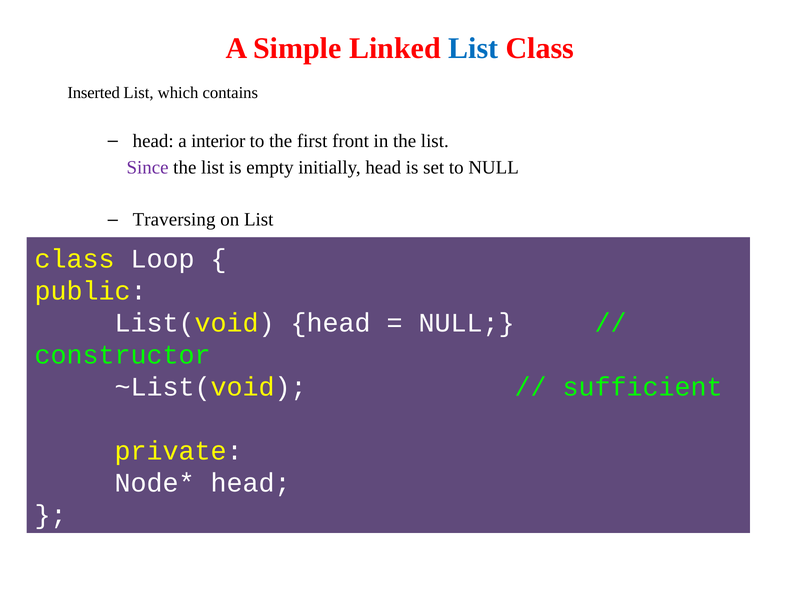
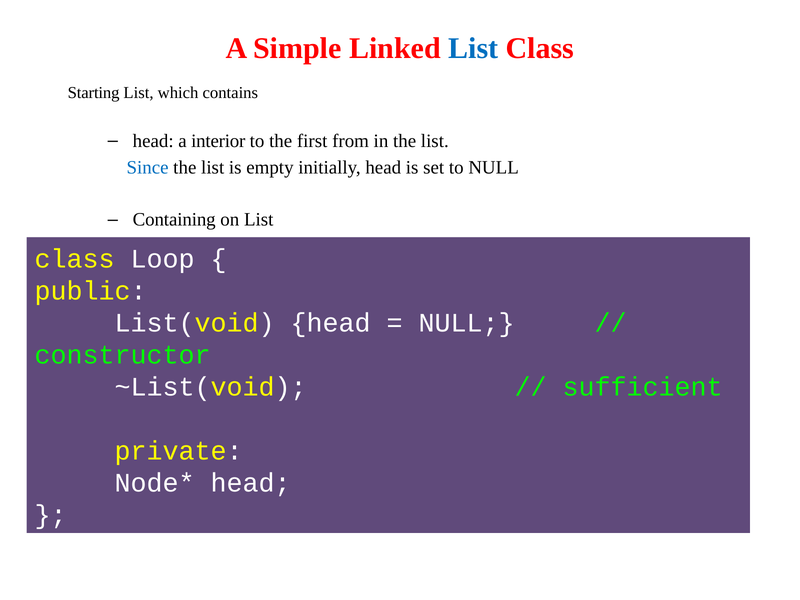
Inserted: Inserted -> Starting
front: front -> from
Since colour: purple -> blue
Traversing: Traversing -> Containing
